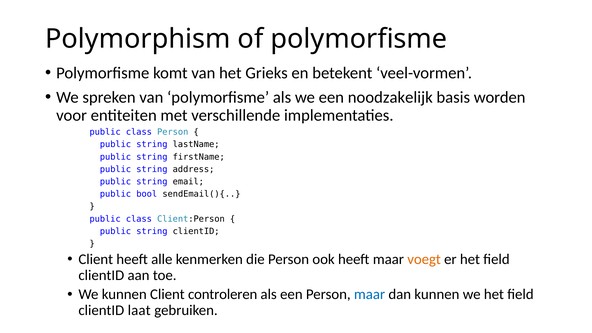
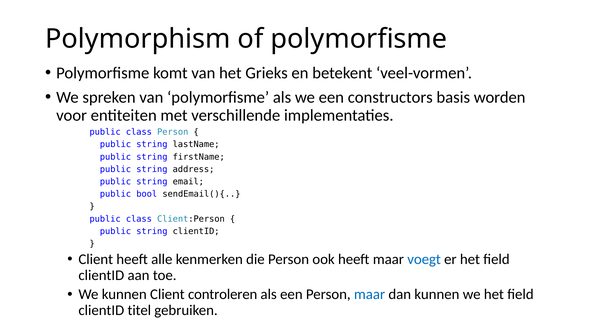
noodzakelijk: noodzakelijk -> constructors
voegt colour: orange -> blue
laat: laat -> titel
